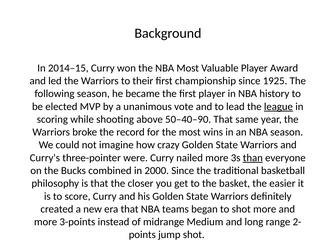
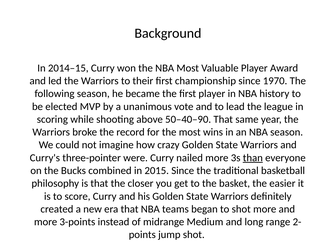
1925: 1925 -> 1970
league underline: present -> none
2000: 2000 -> 2015
